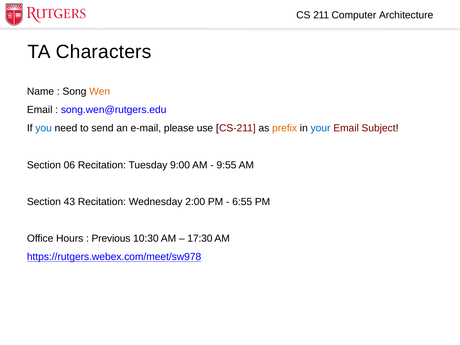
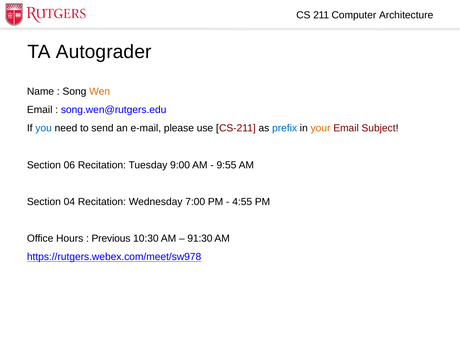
Characters: Characters -> Autograder
prefix colour: orange -> blue
your colour: blue -> orange
43: 43 -> 04
2:00: 2:00 -> 7:00
6:55: 6:55 -> 4:55
17:30: 17:30 -> 91:30
